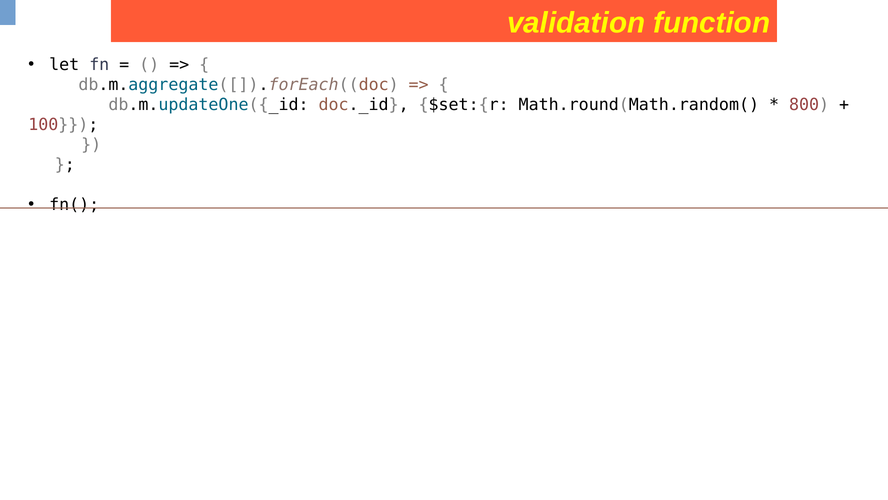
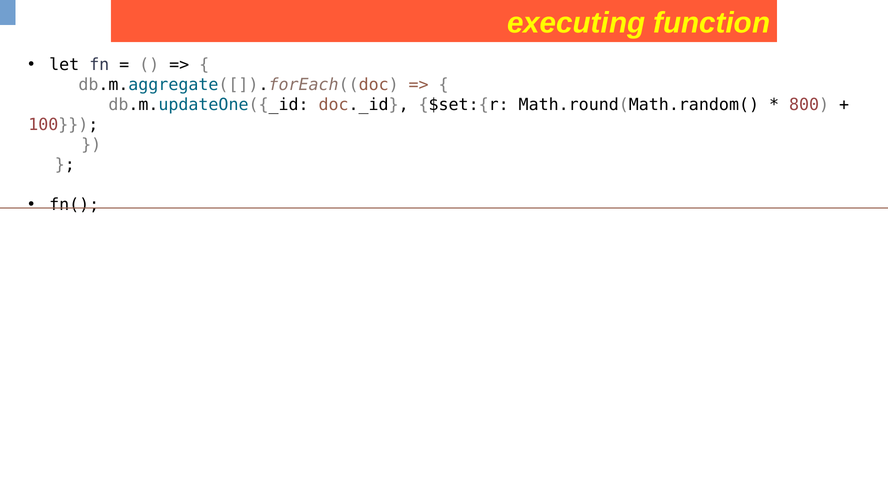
validation: validation -> executing
